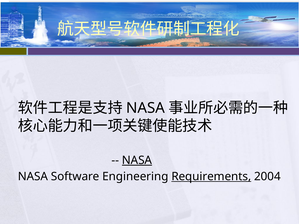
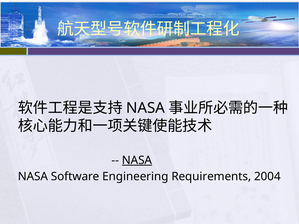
Requirements underline: present -> none
